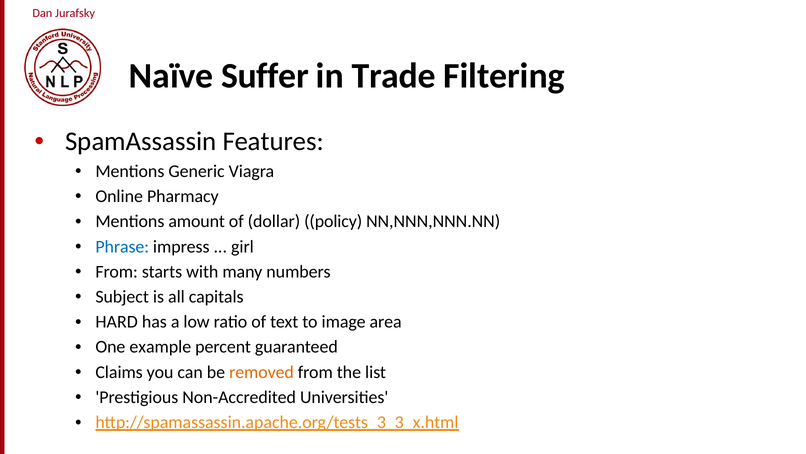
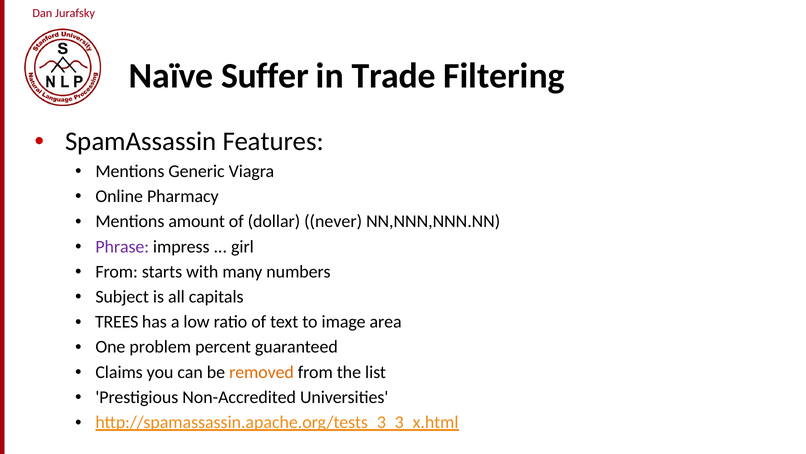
policy: policy -> never
Phrase colour: blue -> purple
HARD: HARD -> TREES
example: example -> problem
